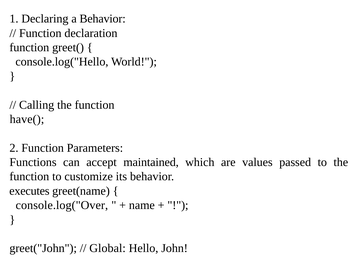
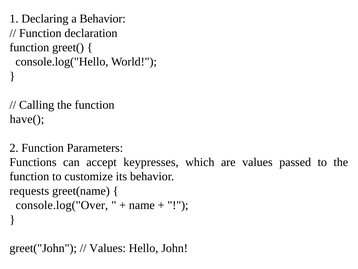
maintained: maintained -> keypresses
executes: executes -> requests
Global at (108, 248): Global -> Values
